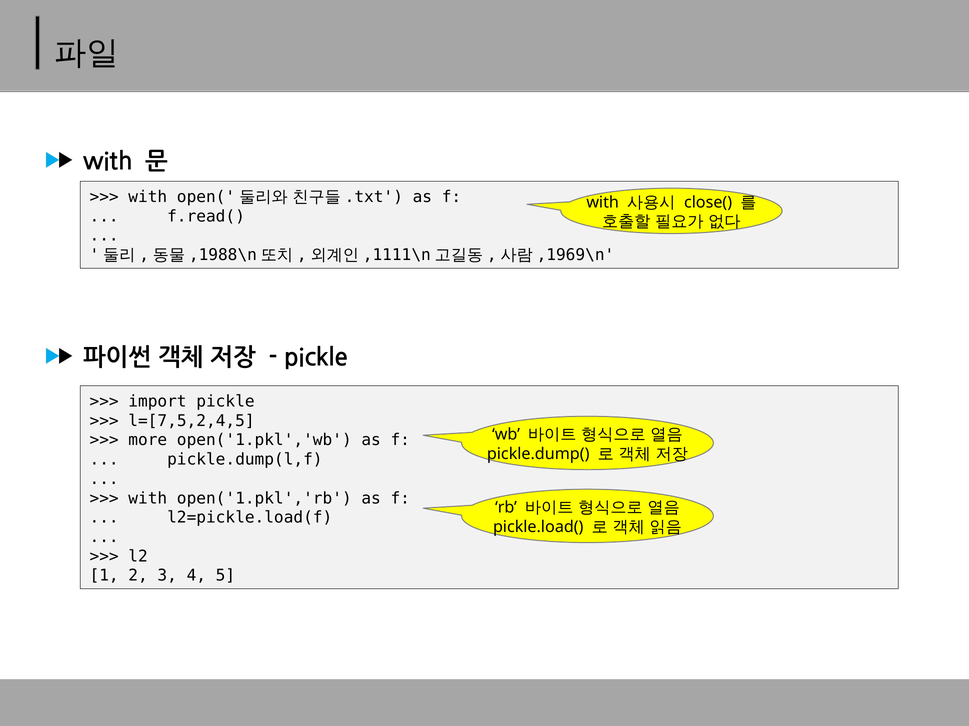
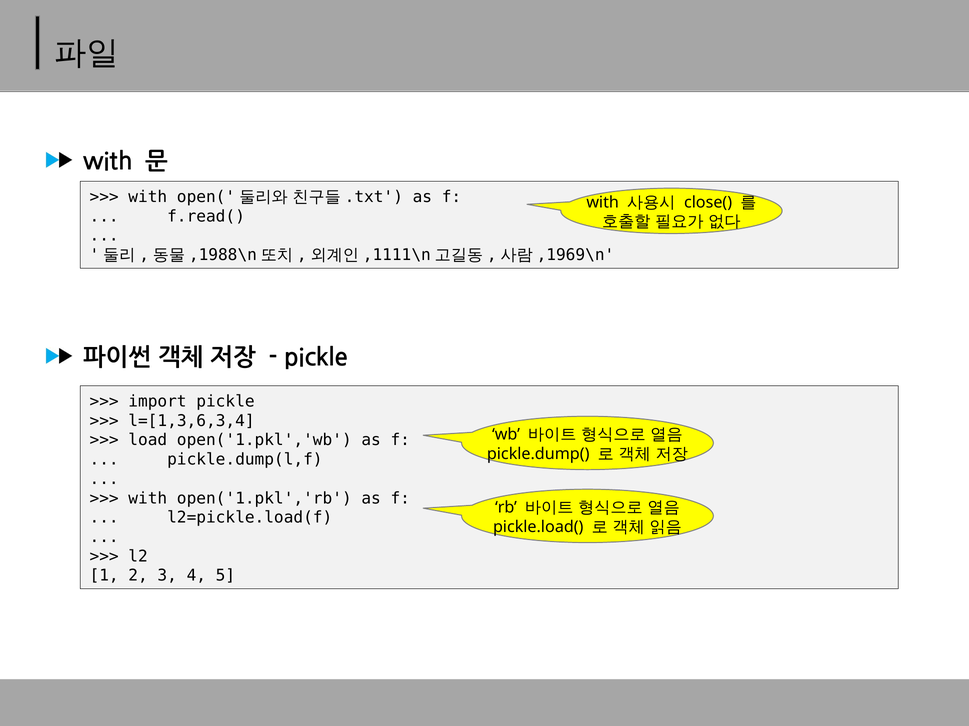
l=[7,5,2,4,5: l=[7,5,2,4,5 -> l=[1,3,6,3,4
more: more -> load
